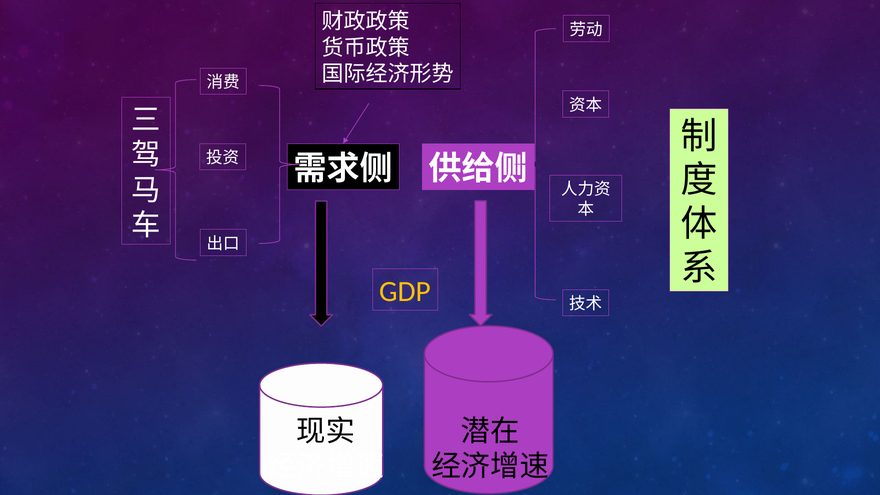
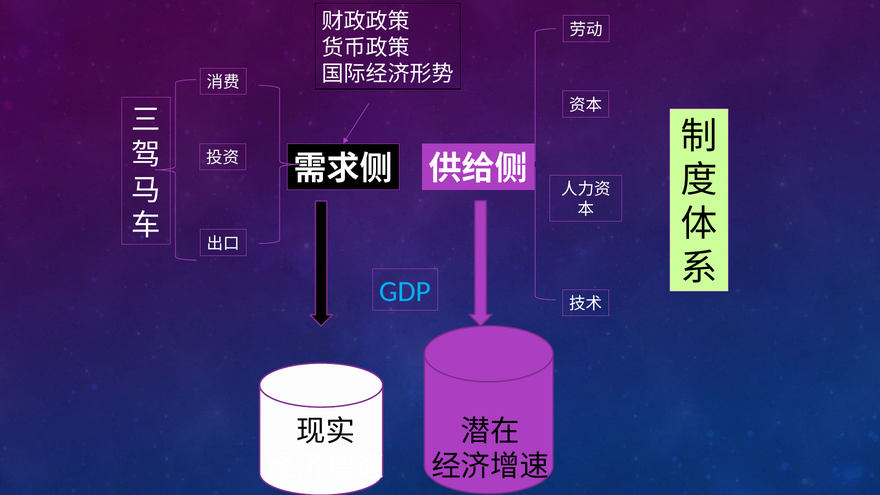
GDP colour: yellow -> light blue
